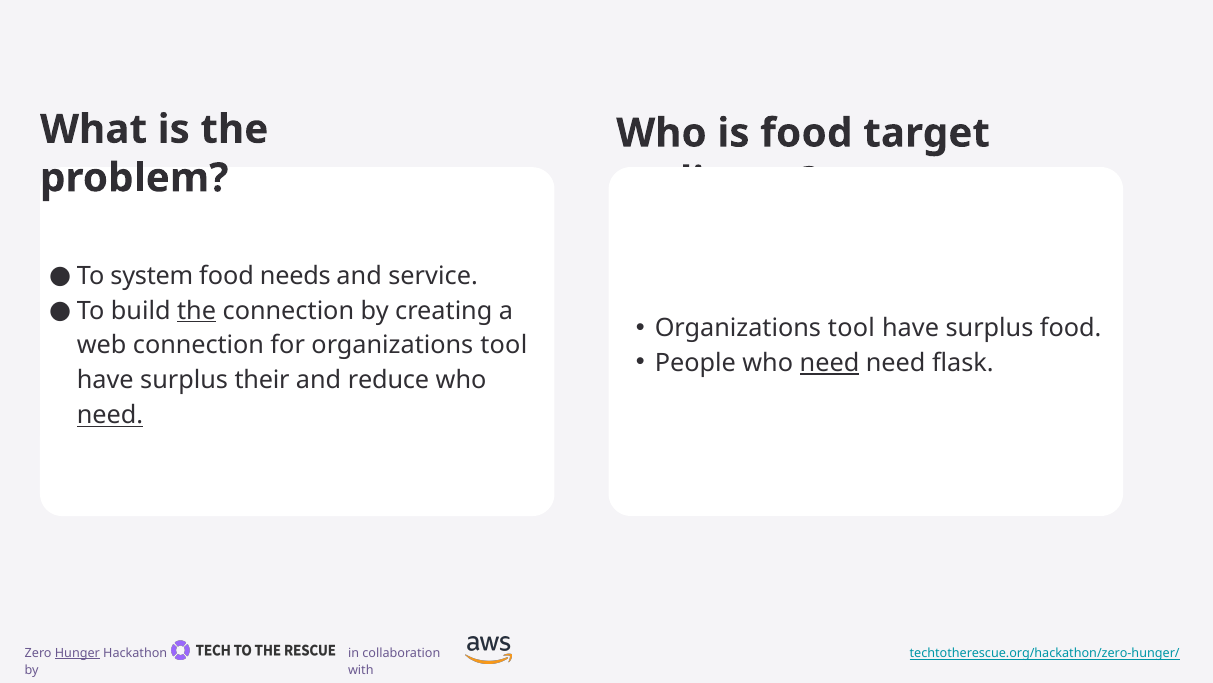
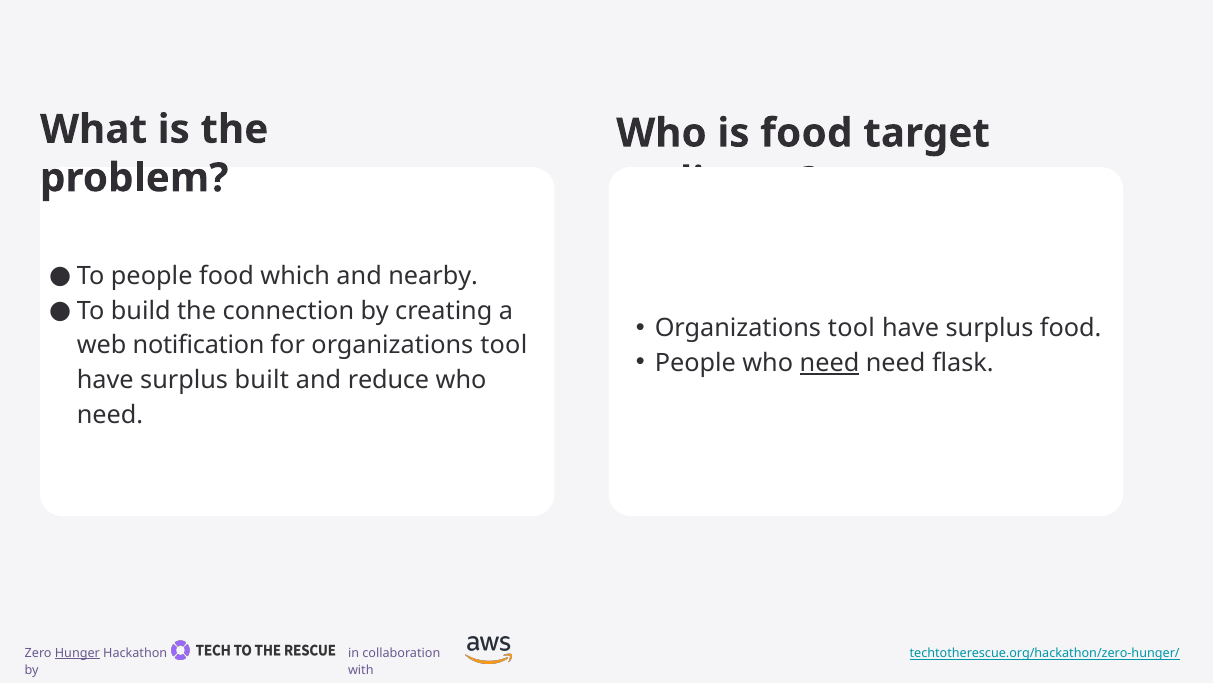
To system: system -> people
needs: needs -> which
service: service -> nearby
the at (197, 310) underline: present -> none
web connection: connection -> notification
their: their -> built
need at (110, 415) underline: present -> none
